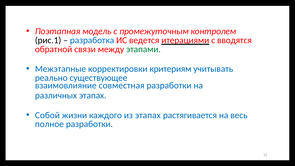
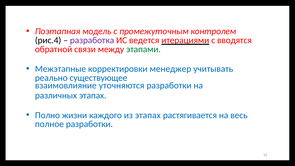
рис.1: рис.1 -> рис.4
разработка colour: blue -> purple
критериям: критериям -> менеджер
совместная: совместная -> уточняются
Собой: Собой -> Полно
